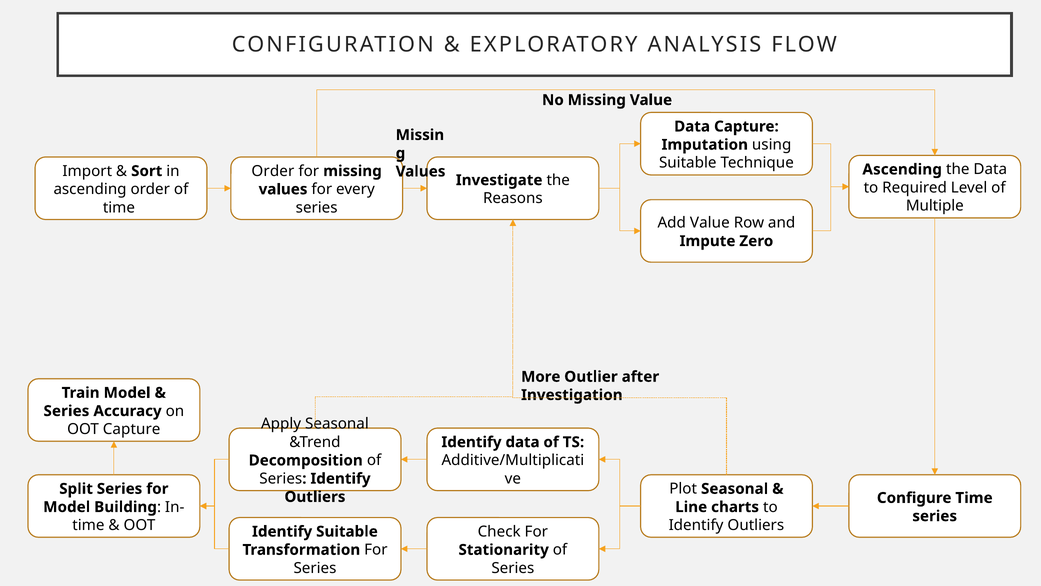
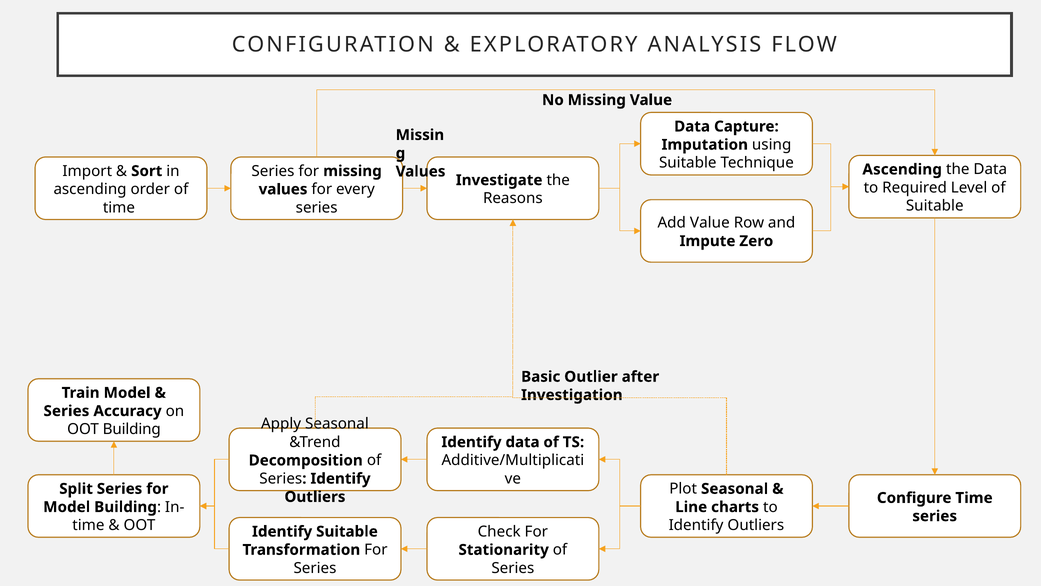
Order at (273, 171): Order -> Series
Multiple at (935, 206): Multiple -> Suitable
More: More -> Basic
OOT Capture: Capture -> Building
